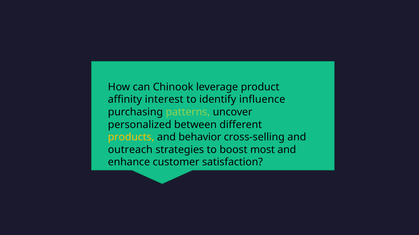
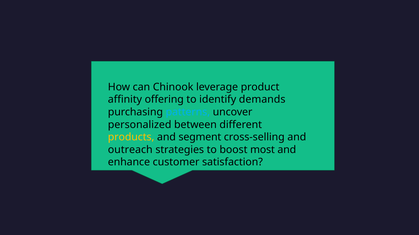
interest: interest -> offering
influence: influence -> demands
patterns colour: light green -> light blue
behavior: behavior -> segment
